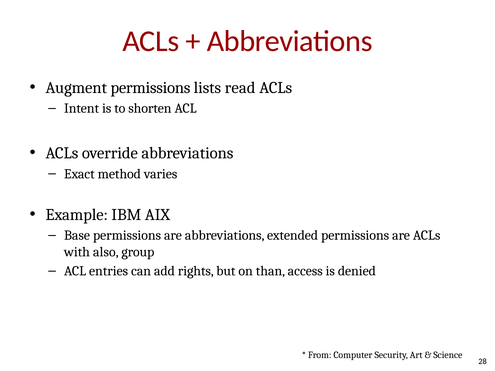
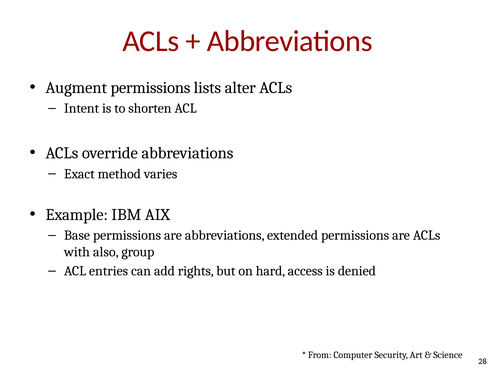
read: read -> alter
than: than -> hard
